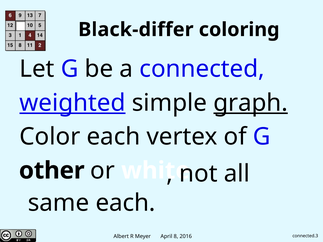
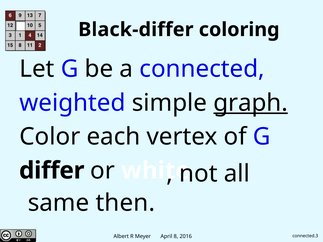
weighted underline: present -> none
other: other -> differ
same each: each -> then
